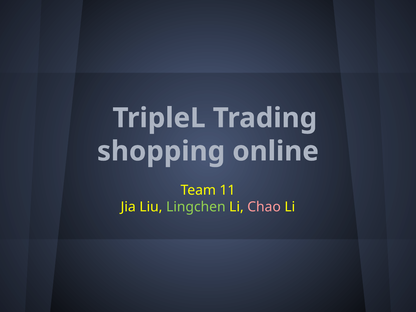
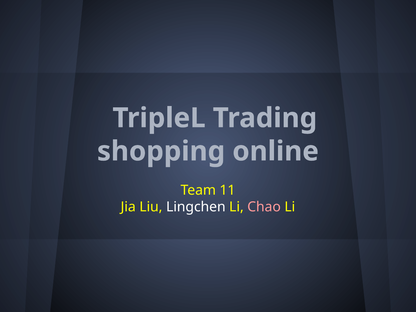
Lingchen colour: light green -> white
